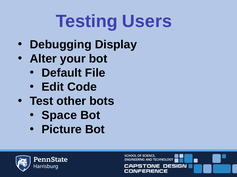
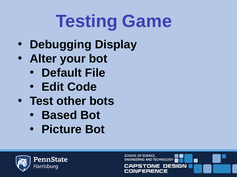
Users: Users -> Game
Space: Space -> Based
